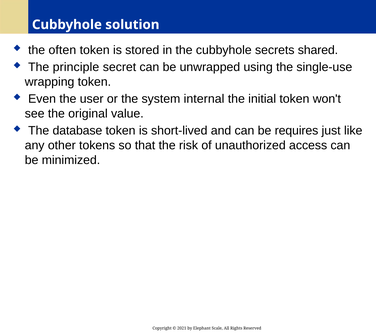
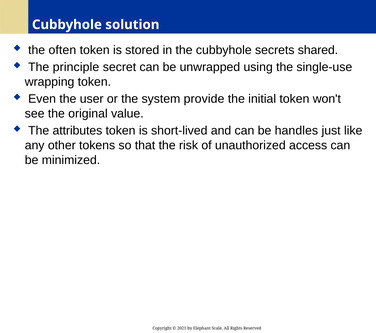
internal: internal -> provide
database: database -> attributes
requires: requires -> handles
